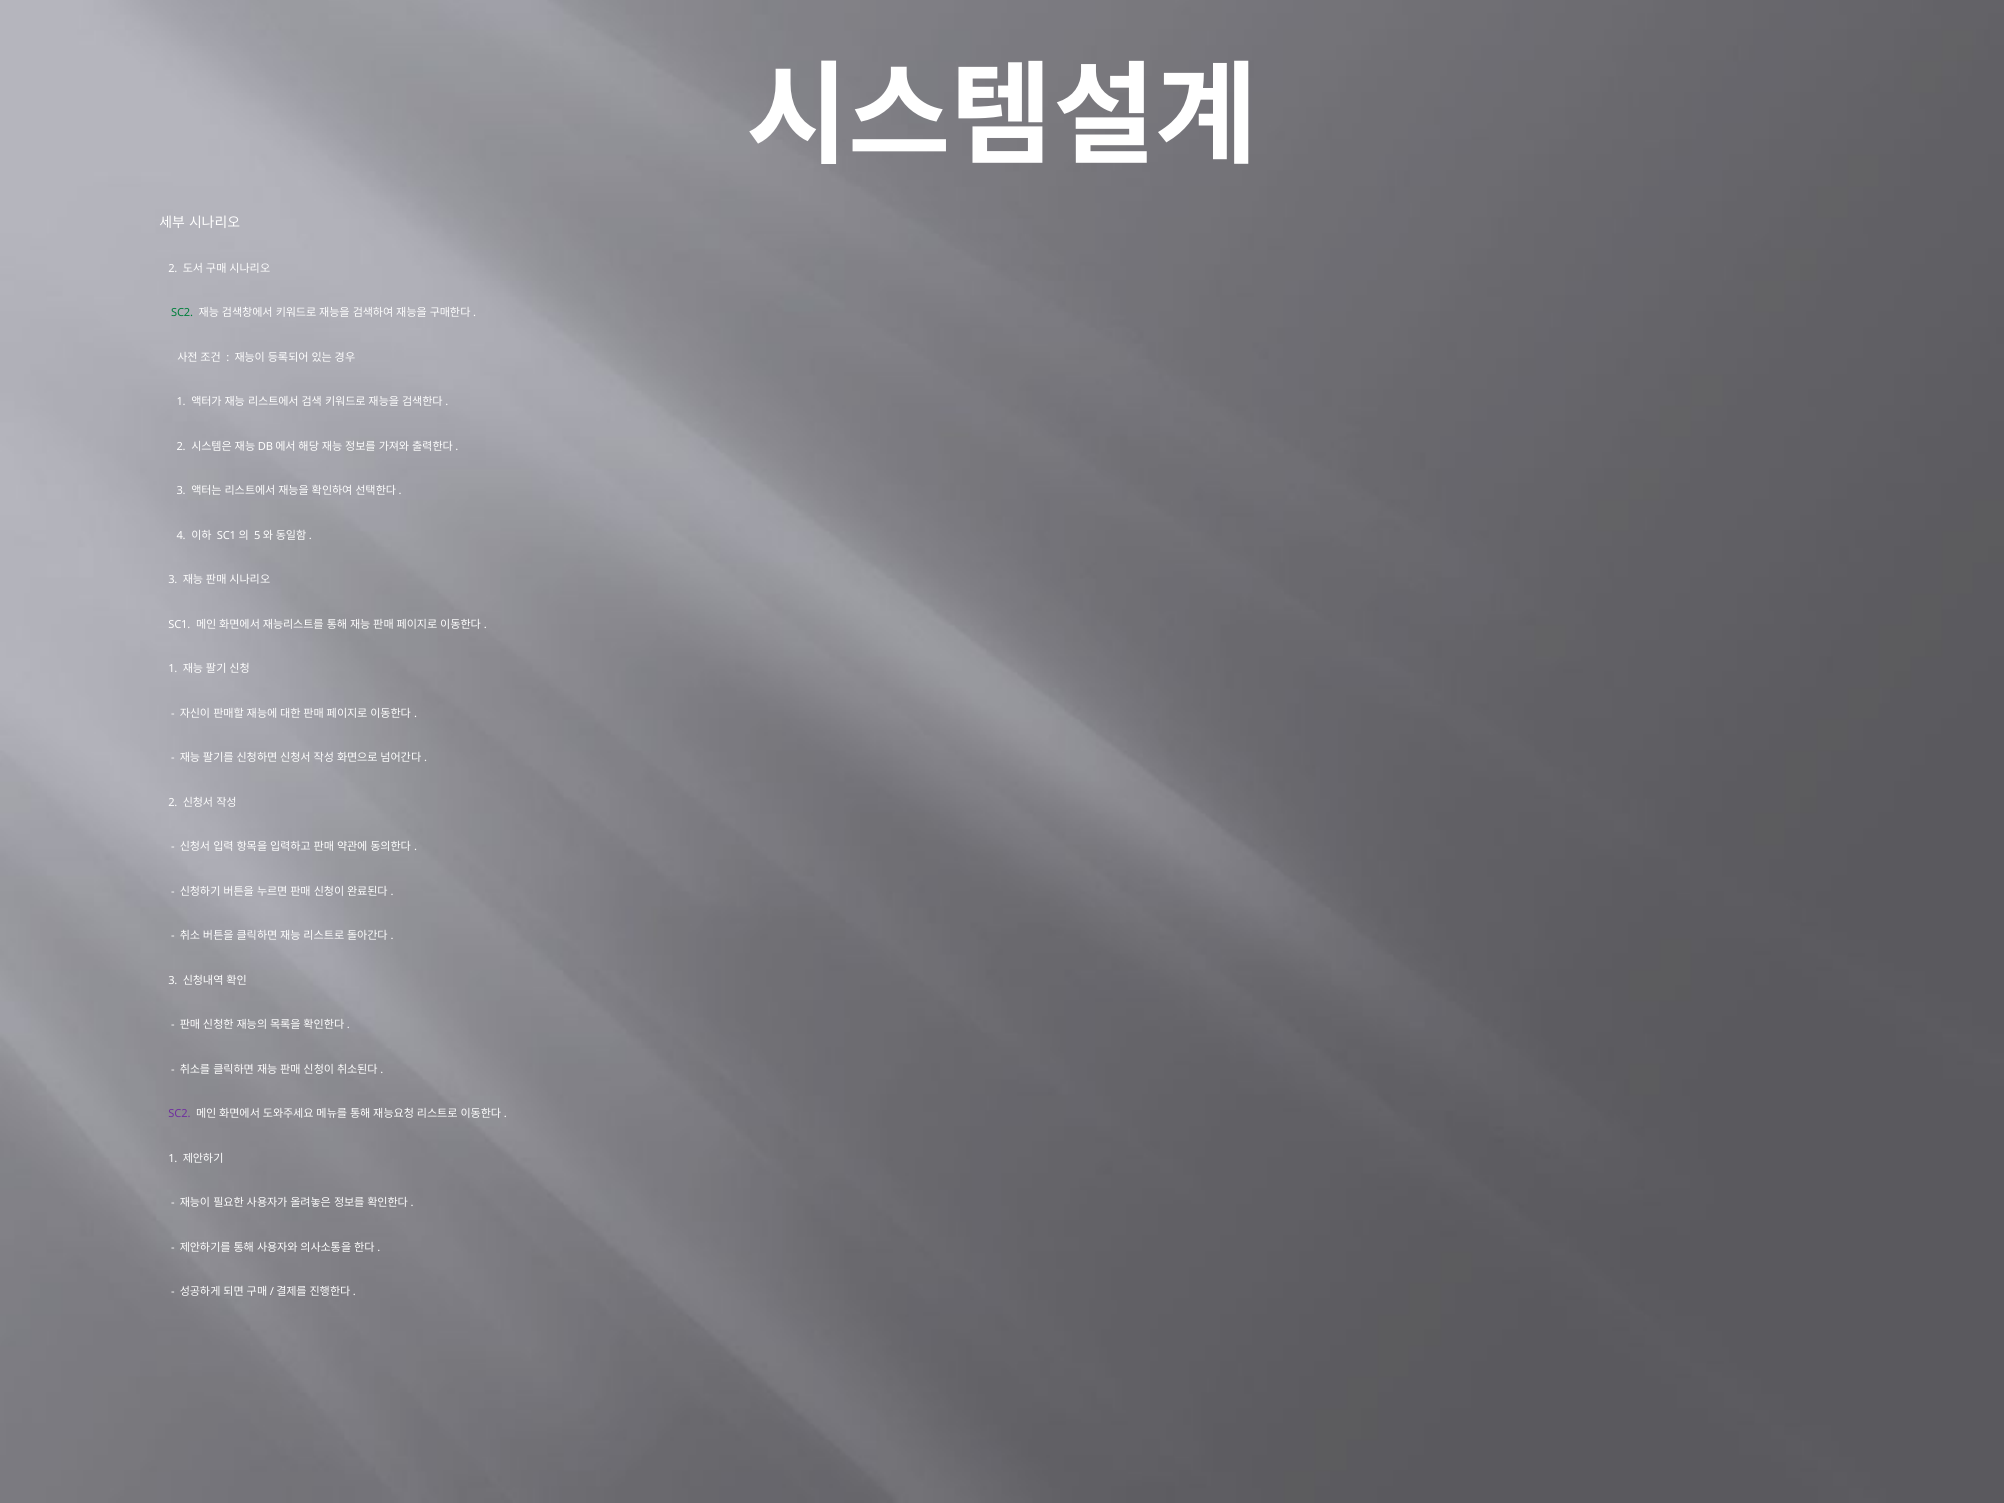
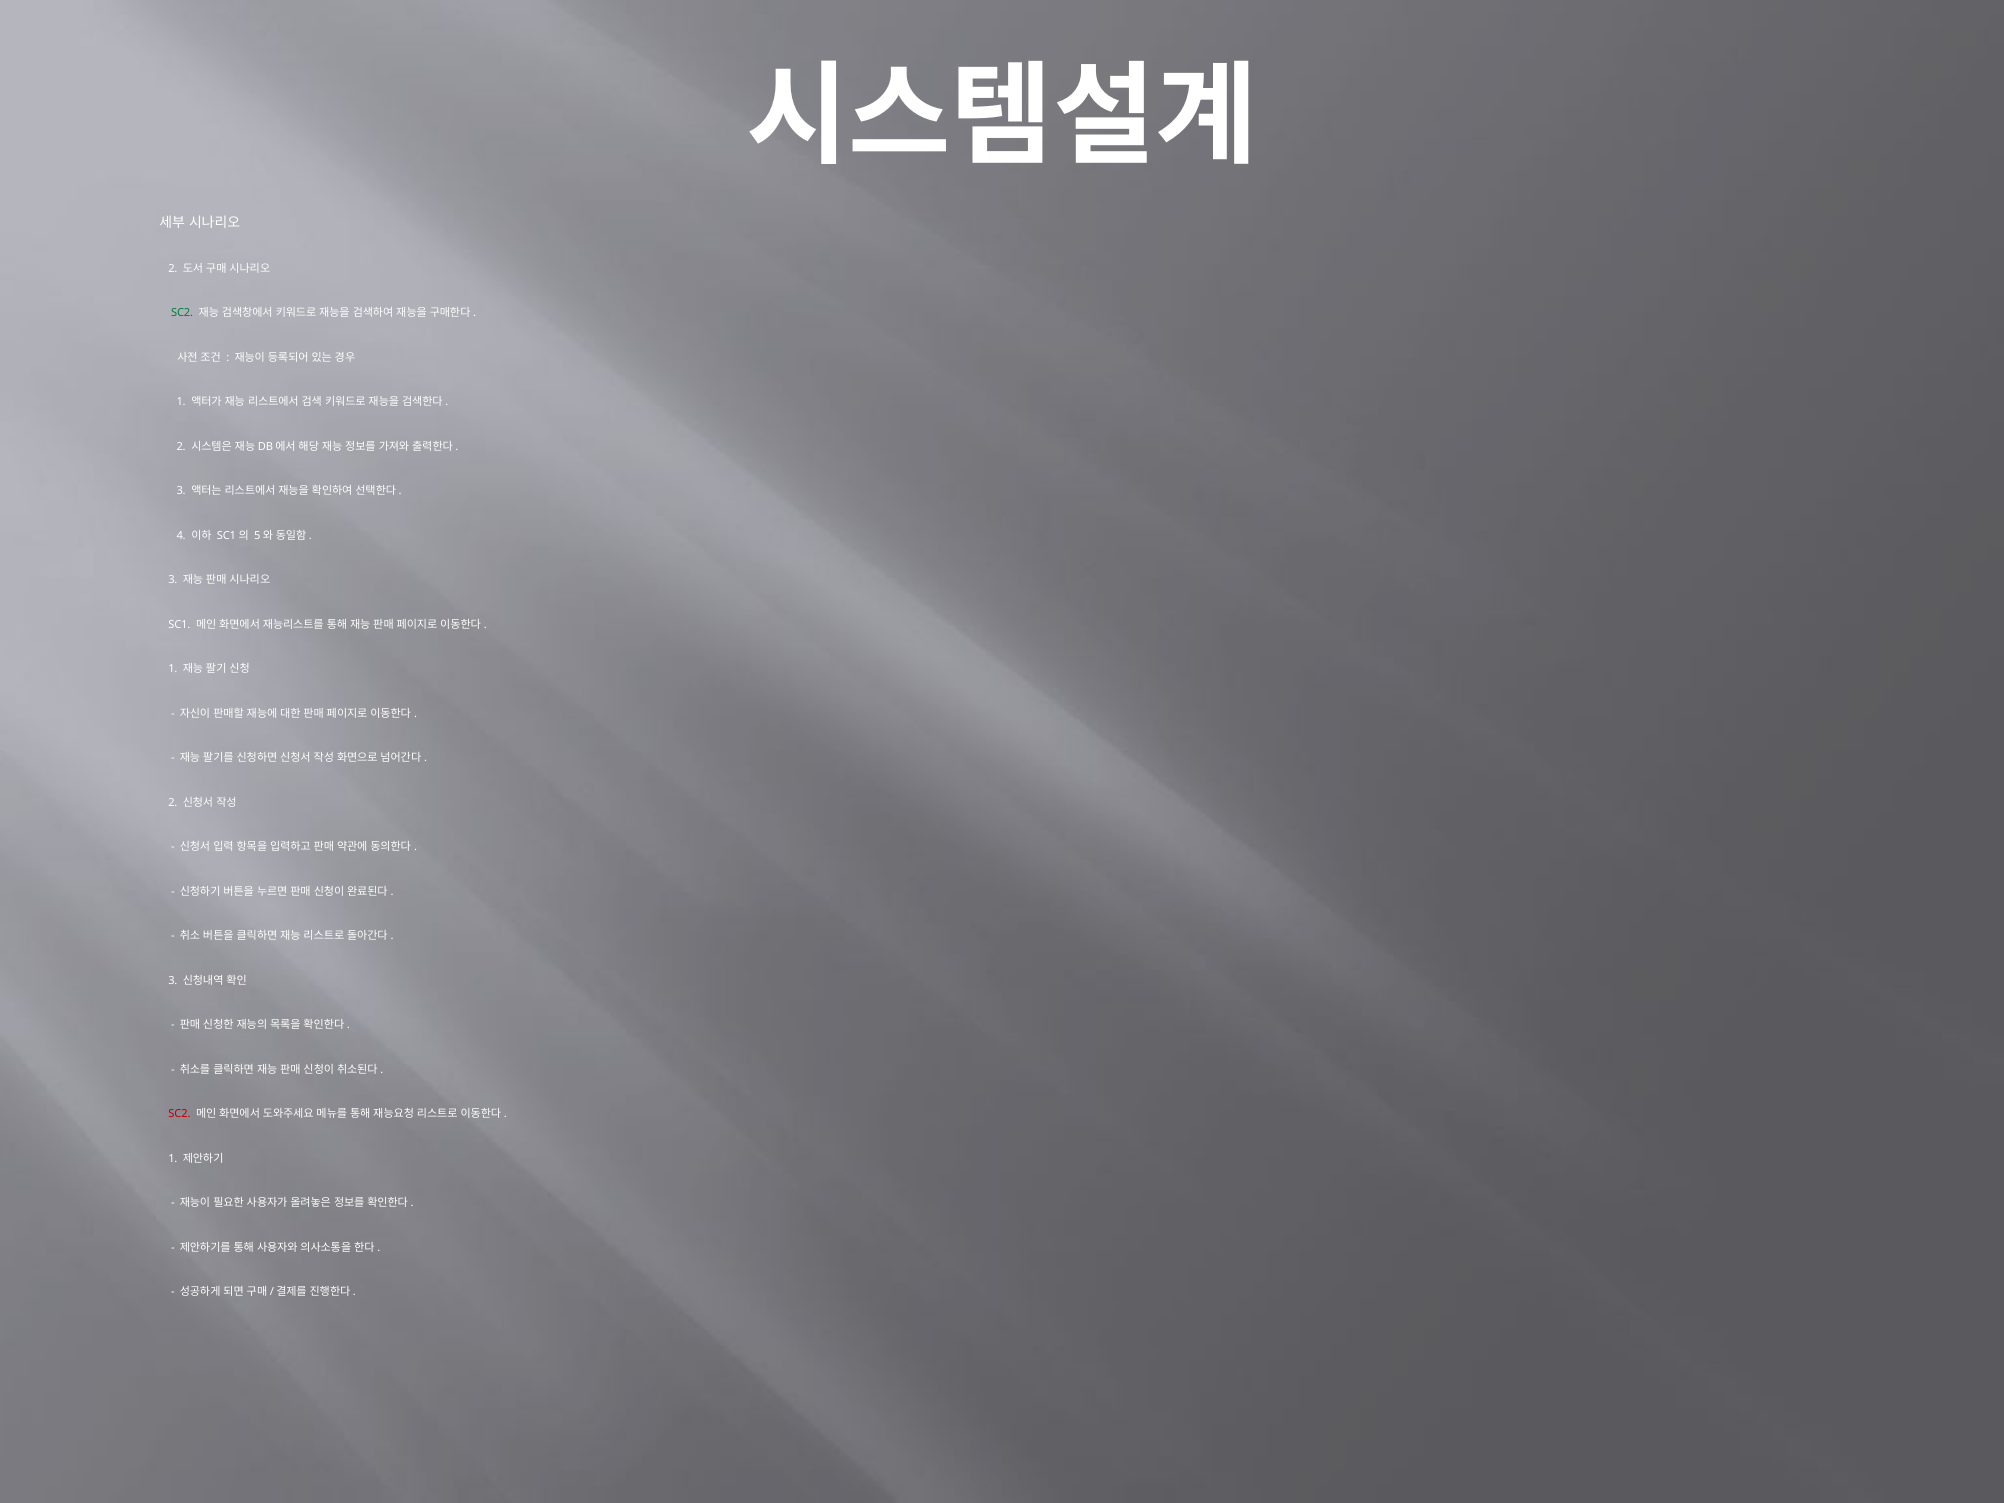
SC2 at (179, 1114) colour: purple -> red
